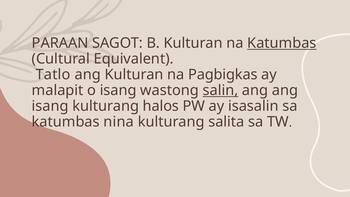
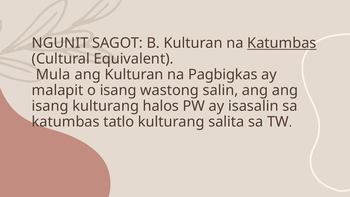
PARAAN: PARAAN -> NGUNIT
Tatlo: Tatlo -> Mula
salin underline: present -> none
nina: nina -> tatlo
